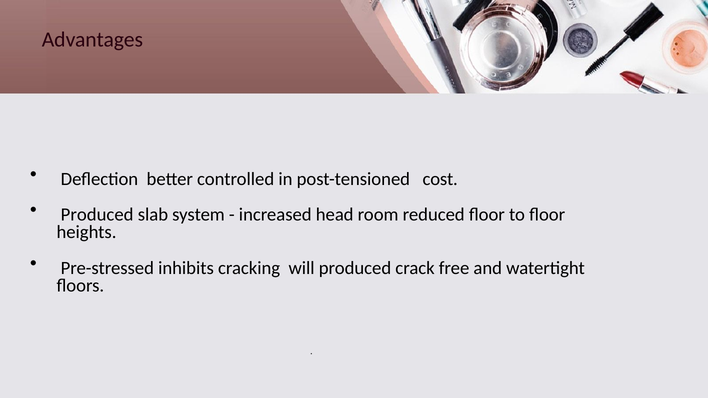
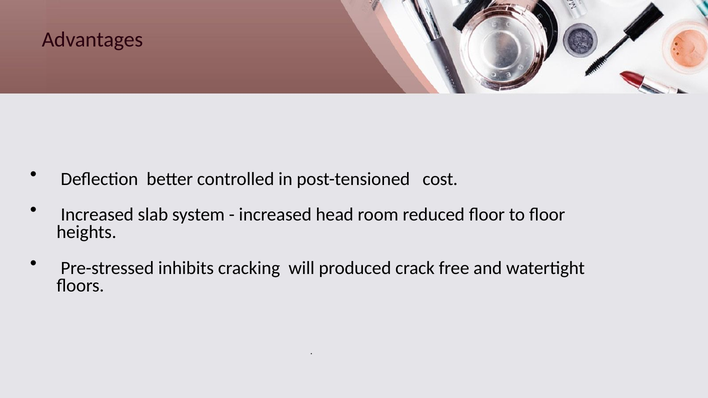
Produced at (97, 215): Produced -> Increased
